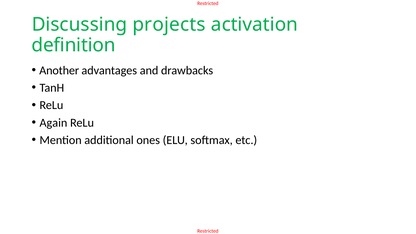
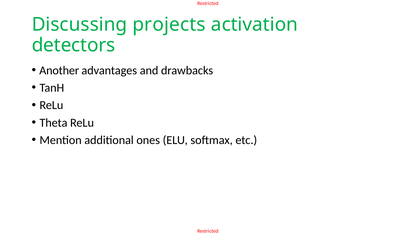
definition: definition -> detectors
Again: Again -> Theta
